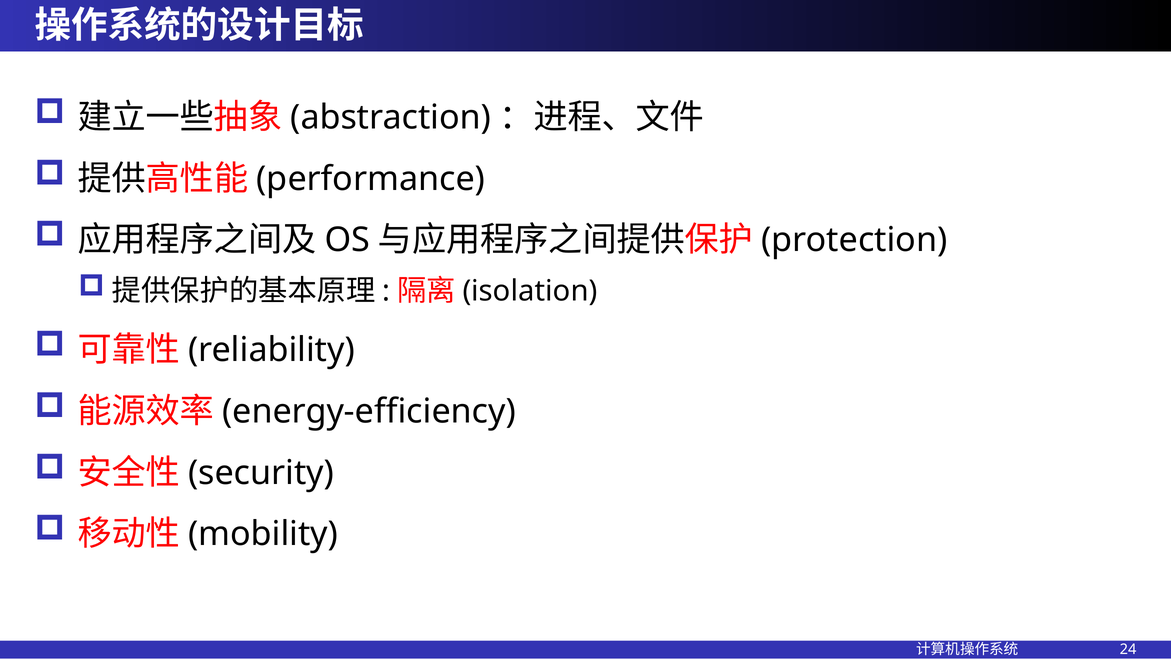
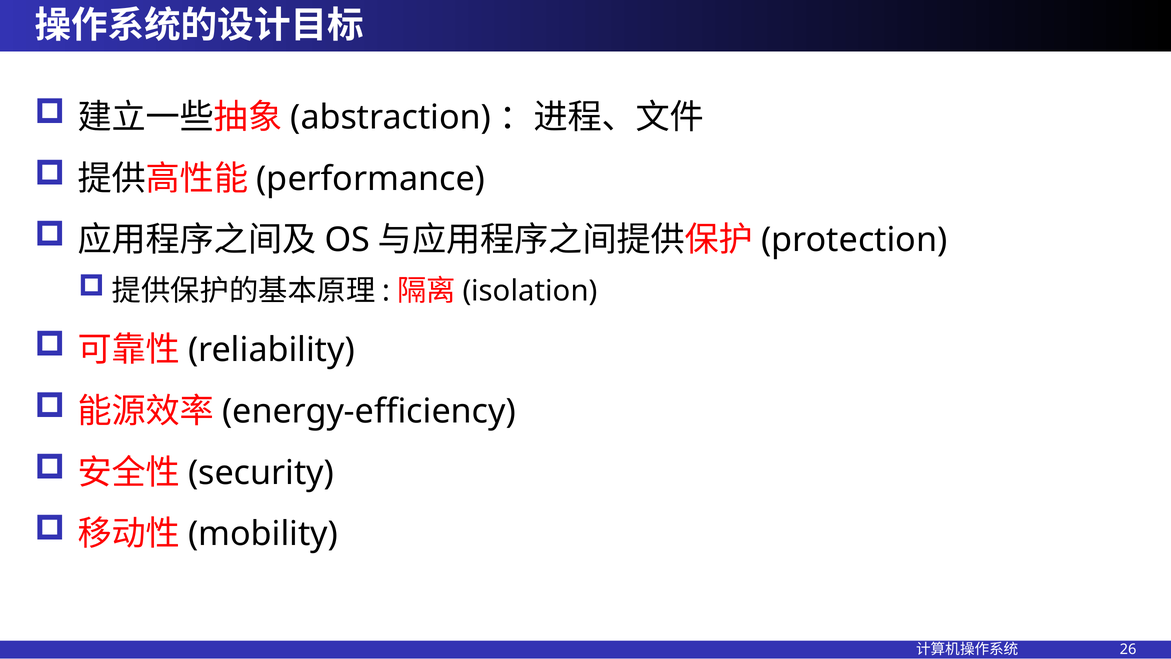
24: 24 -> 26
